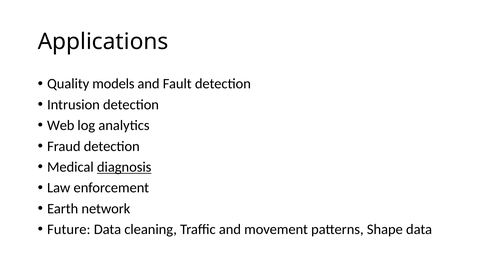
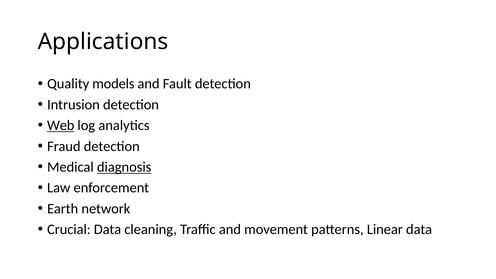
Web underline: none -> present
Future: Future -> Crucial
Shape: Shape -> Linear
